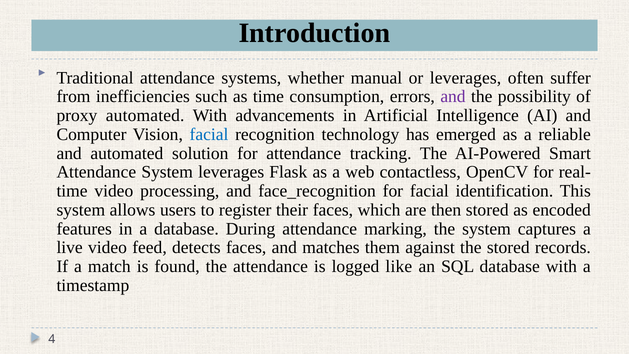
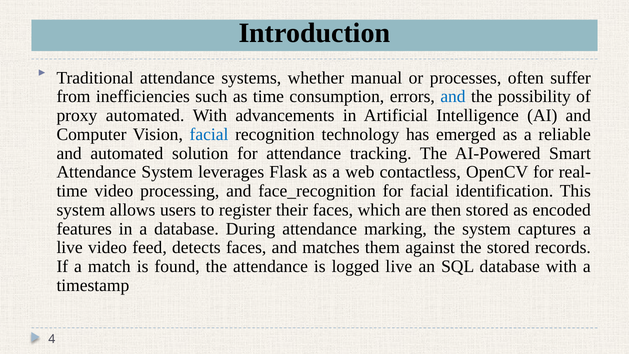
or leverages: leverages -> processes
and at (453, 97) colour: purple -> blue
logged like: like -> live
